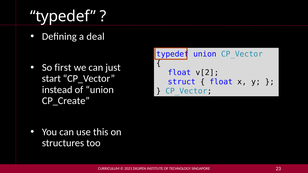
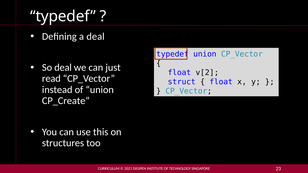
So first: first -> deal
start: start -> read
